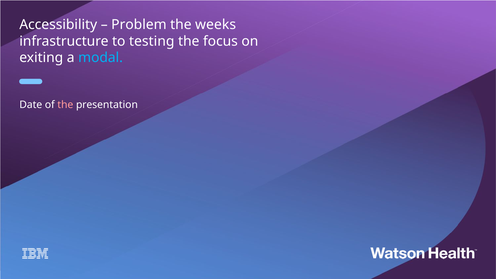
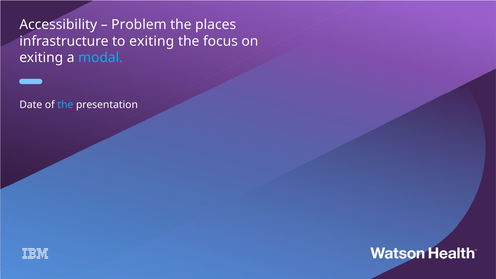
weeks: weeks -> places
to testing: testing -> exiting
the at (65, 105) colour: pink -> light blue
